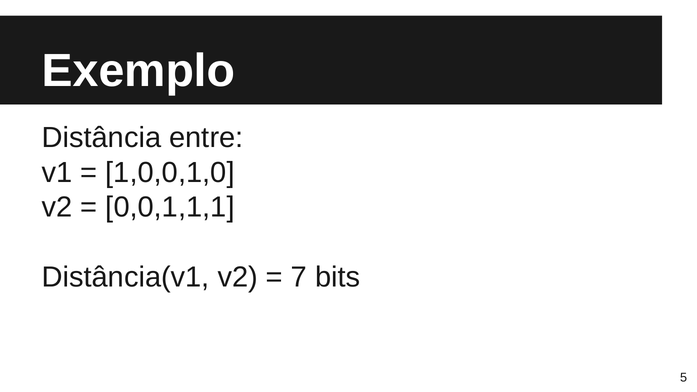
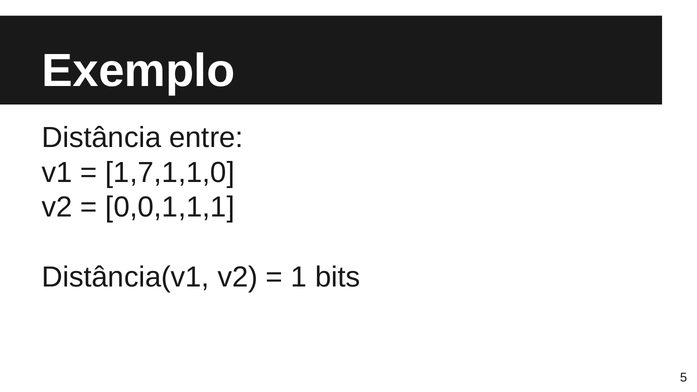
1,0,0,1,0: 1,0,0,1,0 -> 1,7,1,1,0
7: 7 -> 1
